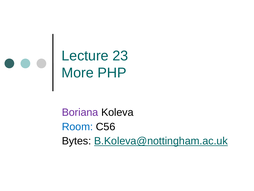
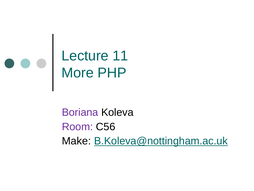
23: 23 -> 11
Room colour: blue -> purple
Bytes: Bytes -> Make
